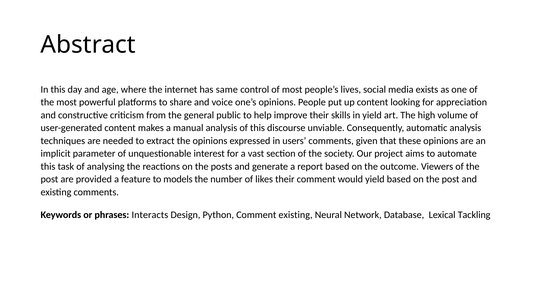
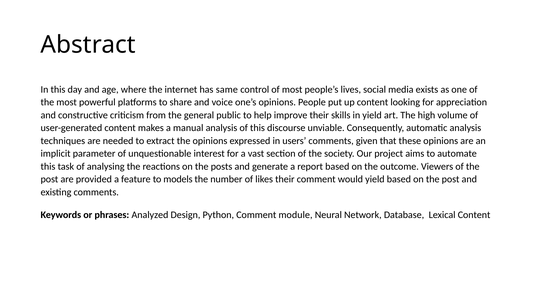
Interacts: Interacts -> Analyzed
Comment existing: existing -> module
Lexical Tackling: Tackling -> Content
